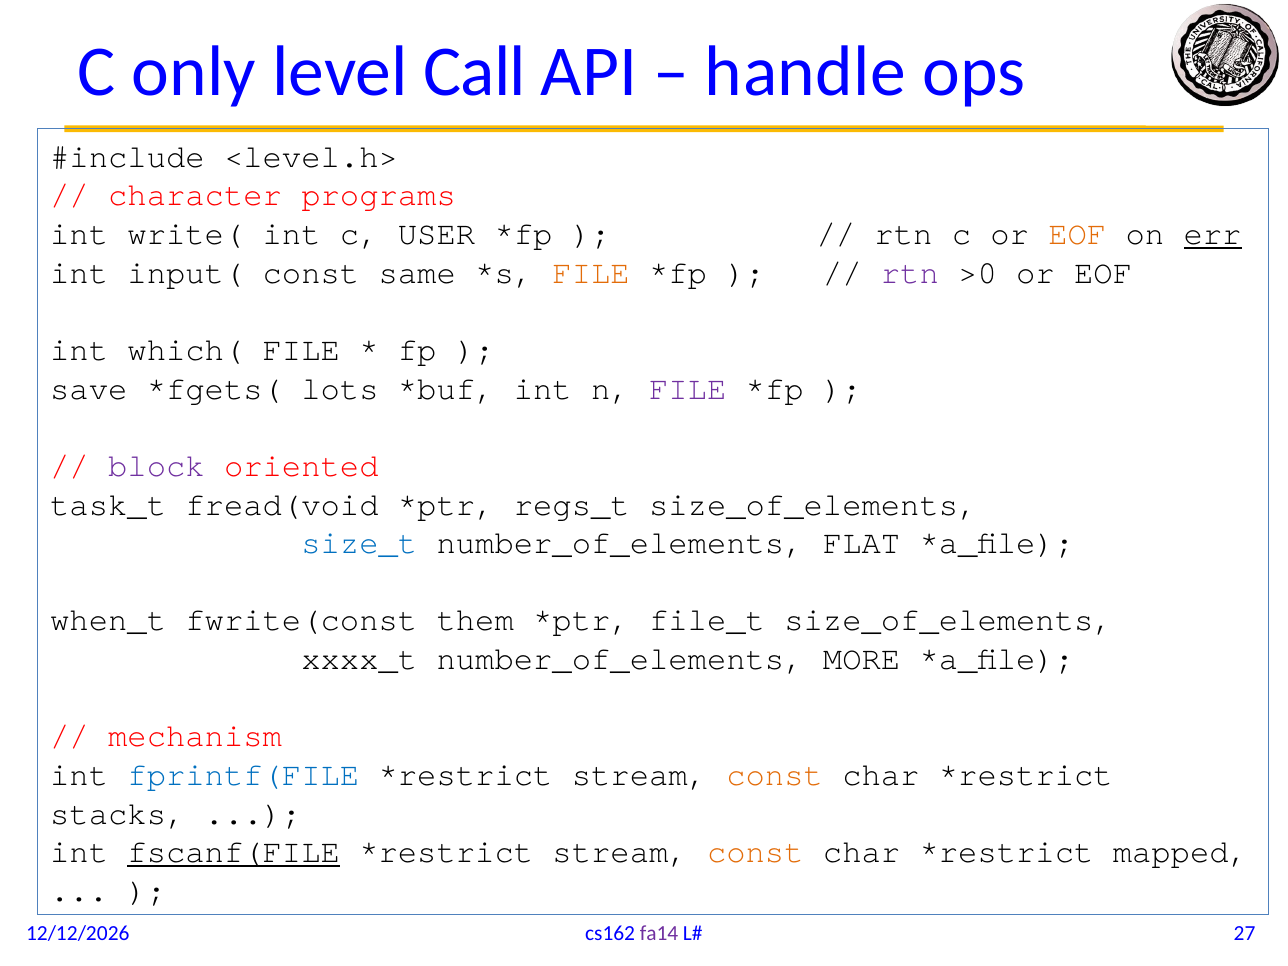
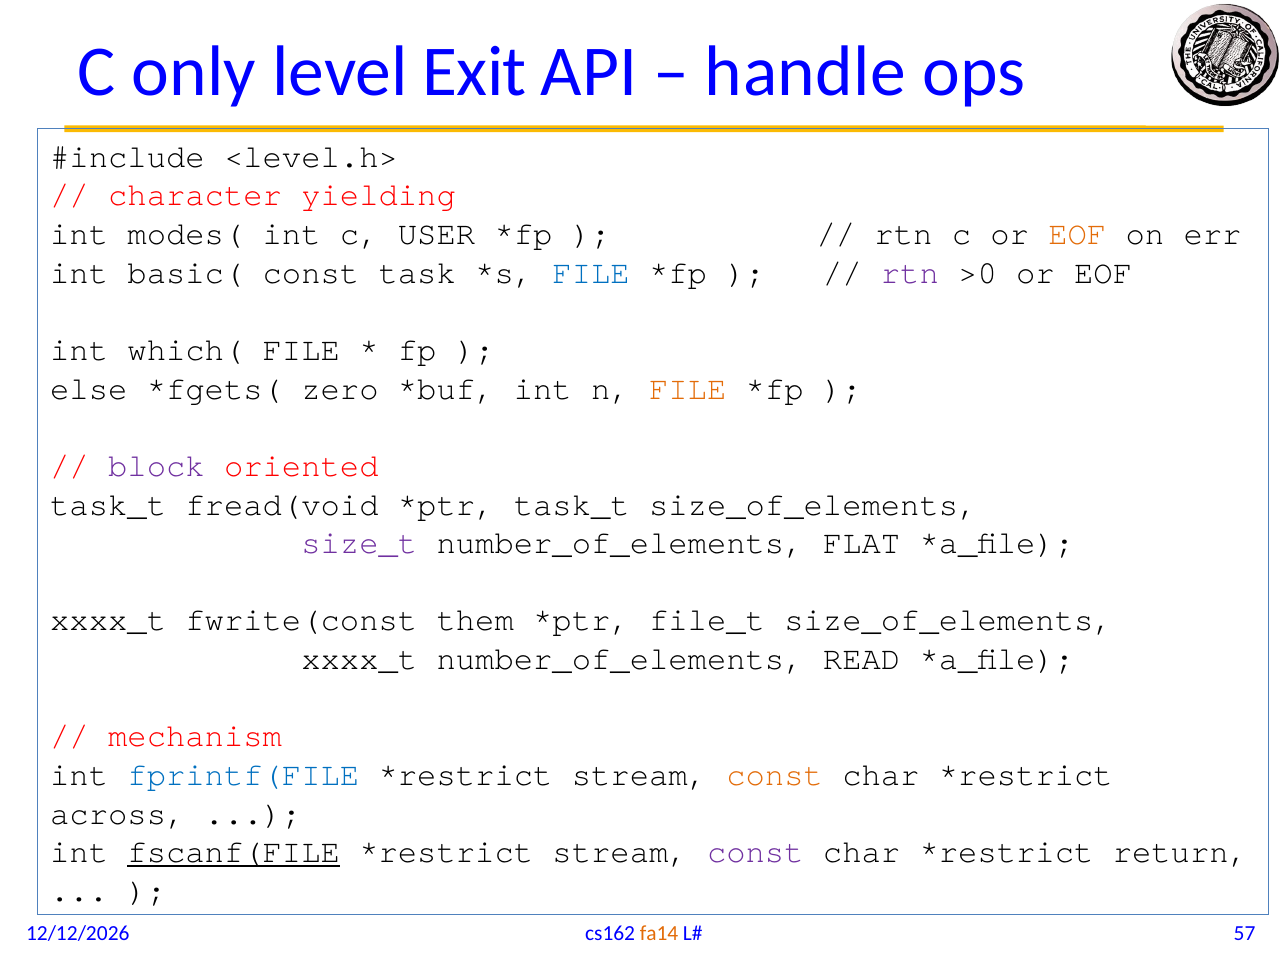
Call: Call -> Exit
programs: programs -> yielding
write(: write( -> modes(
err underline: present -> none
input(: input( -> basic(
same: same -> task
FILE at (591, 273) colour: orange -> blue
save: save -> else
lots: lots -> zero
FILE at (688, 389) colour: purple -> orange
regs_t at (572, 504): regs_t -> task_t
size_t colour: blue -> purple
when_t at (108, 620): when_t -> xxxx_t
MORE: MORE -> READ
stacks: stacks -> across
const at (755, 852) colour: orange -> purple
mapped: mapped -> return
fa14 colour: purple -> orange
27: 27 -> 57
